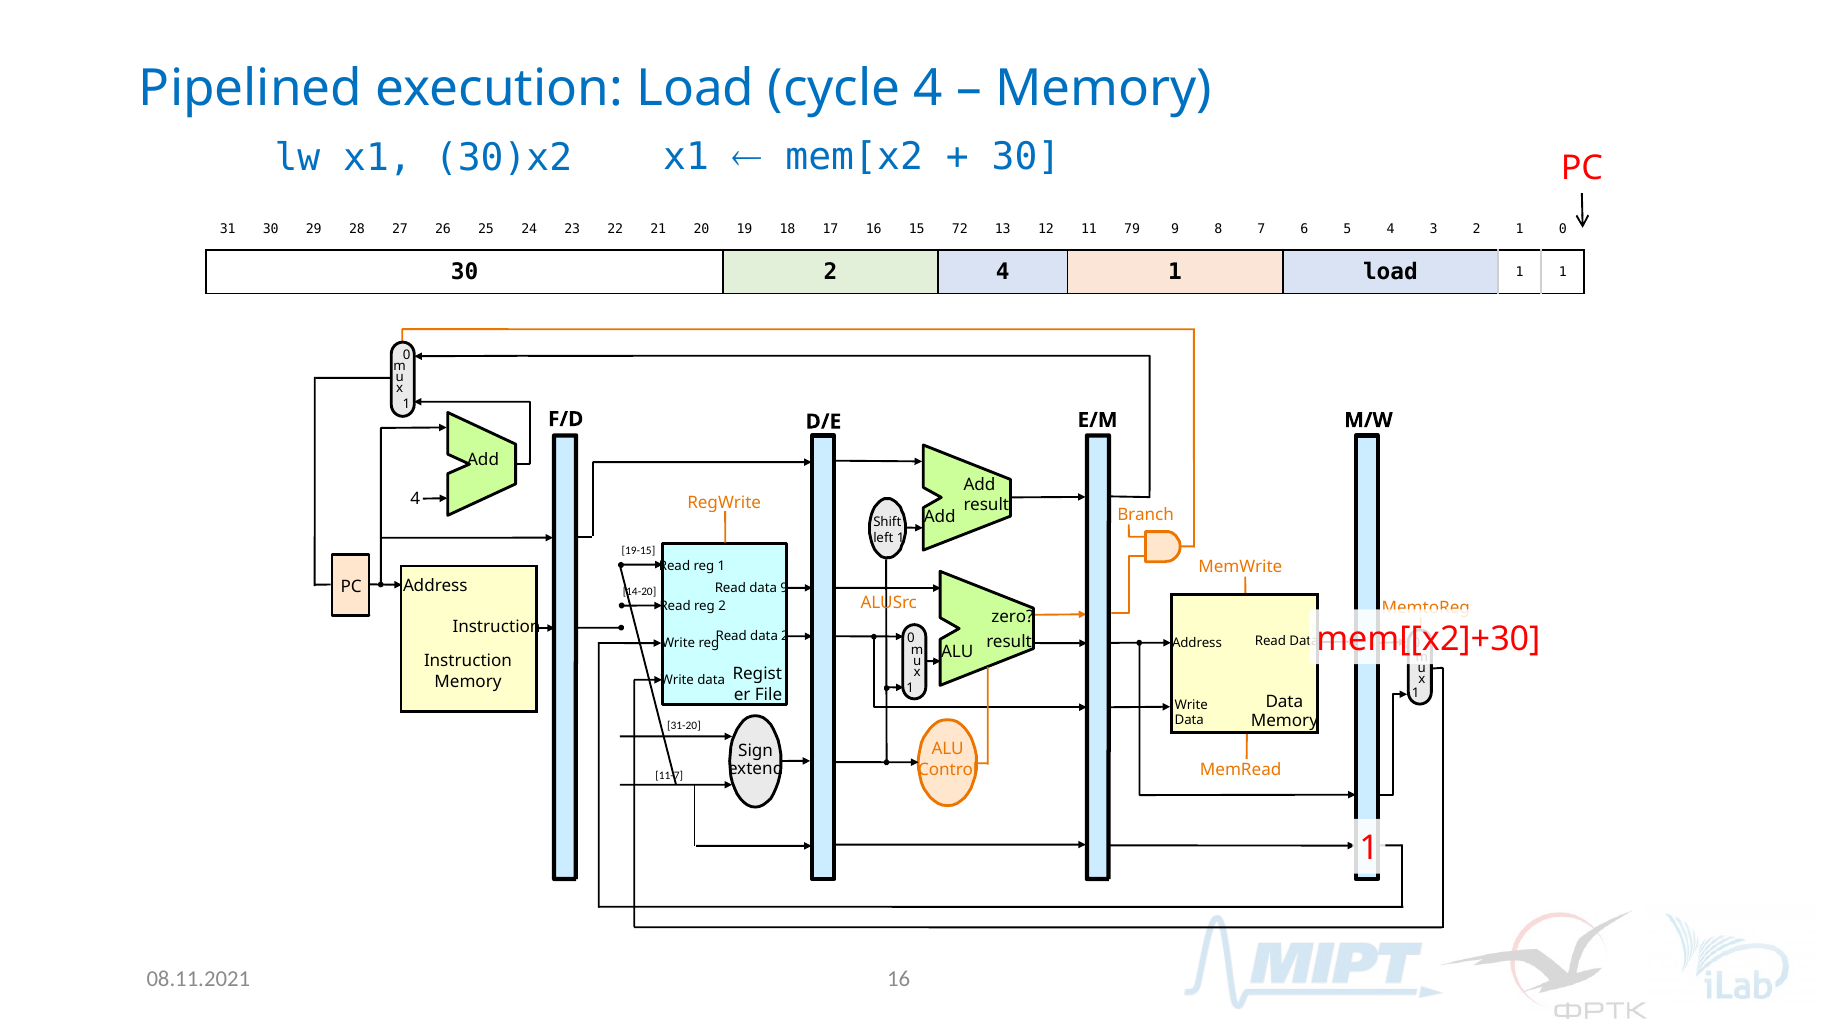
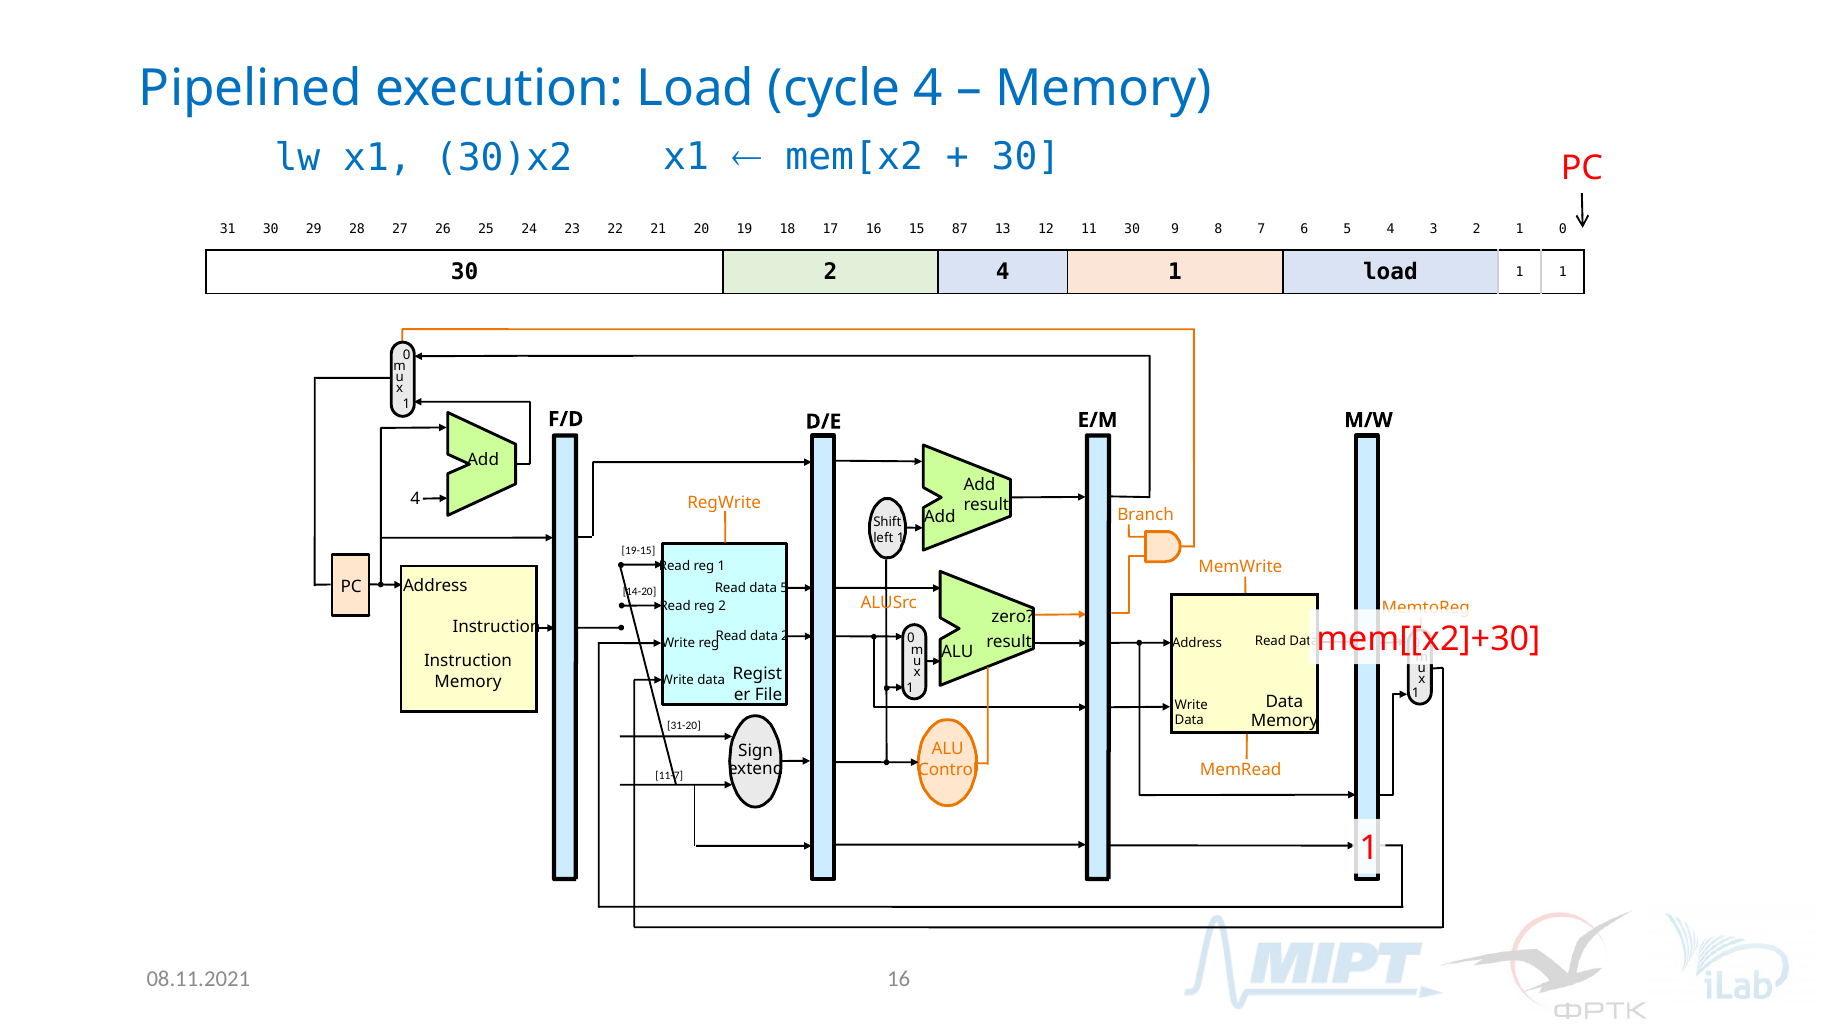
72: 72 -> 87
11 79: 79 -> 30
data 9: 9 -> 5
